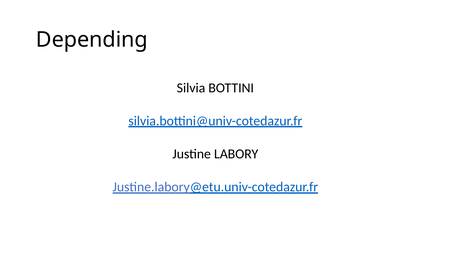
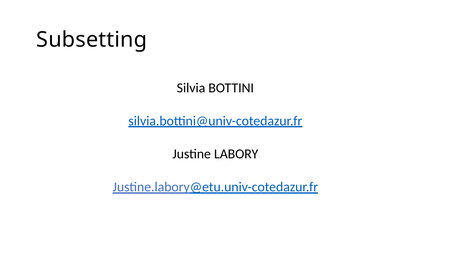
Depending: Depending -> Subsetting
